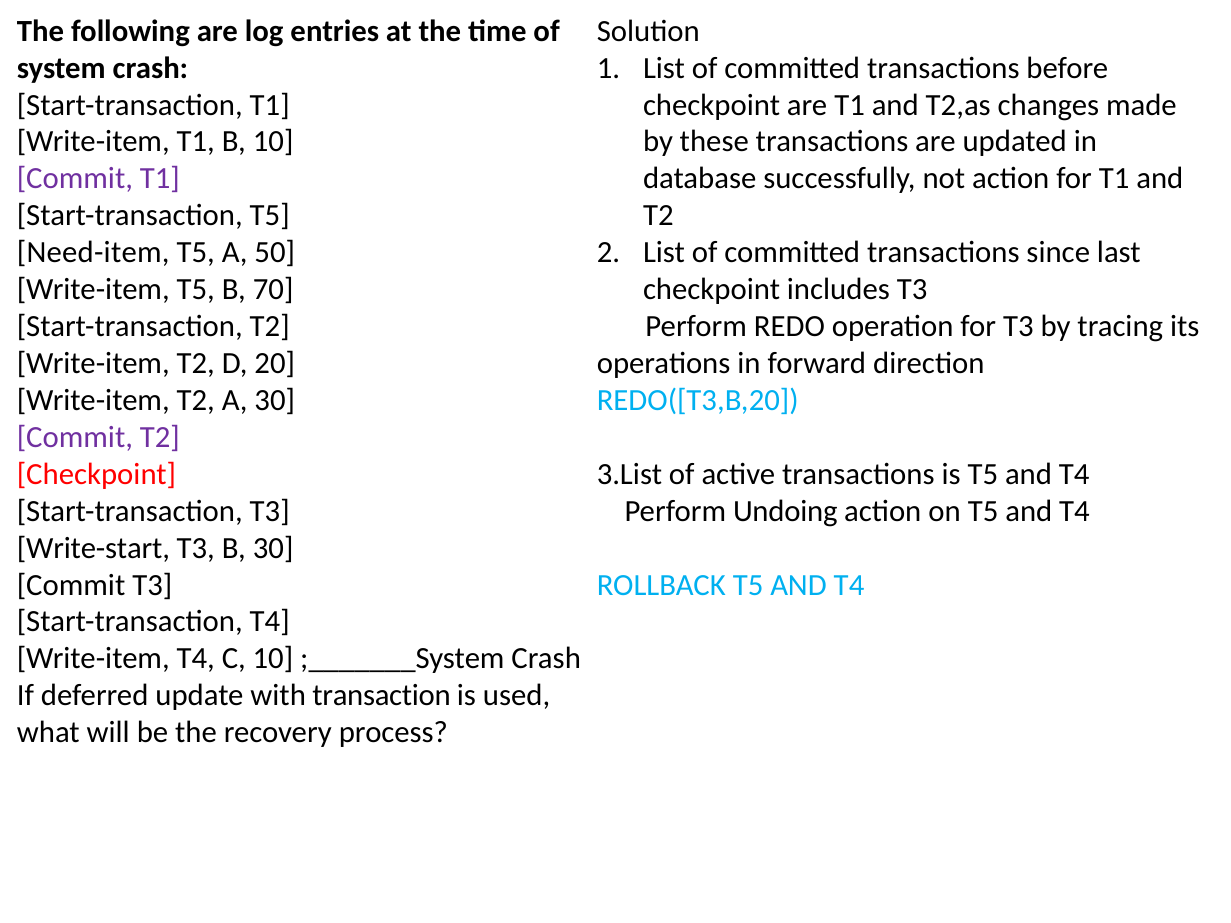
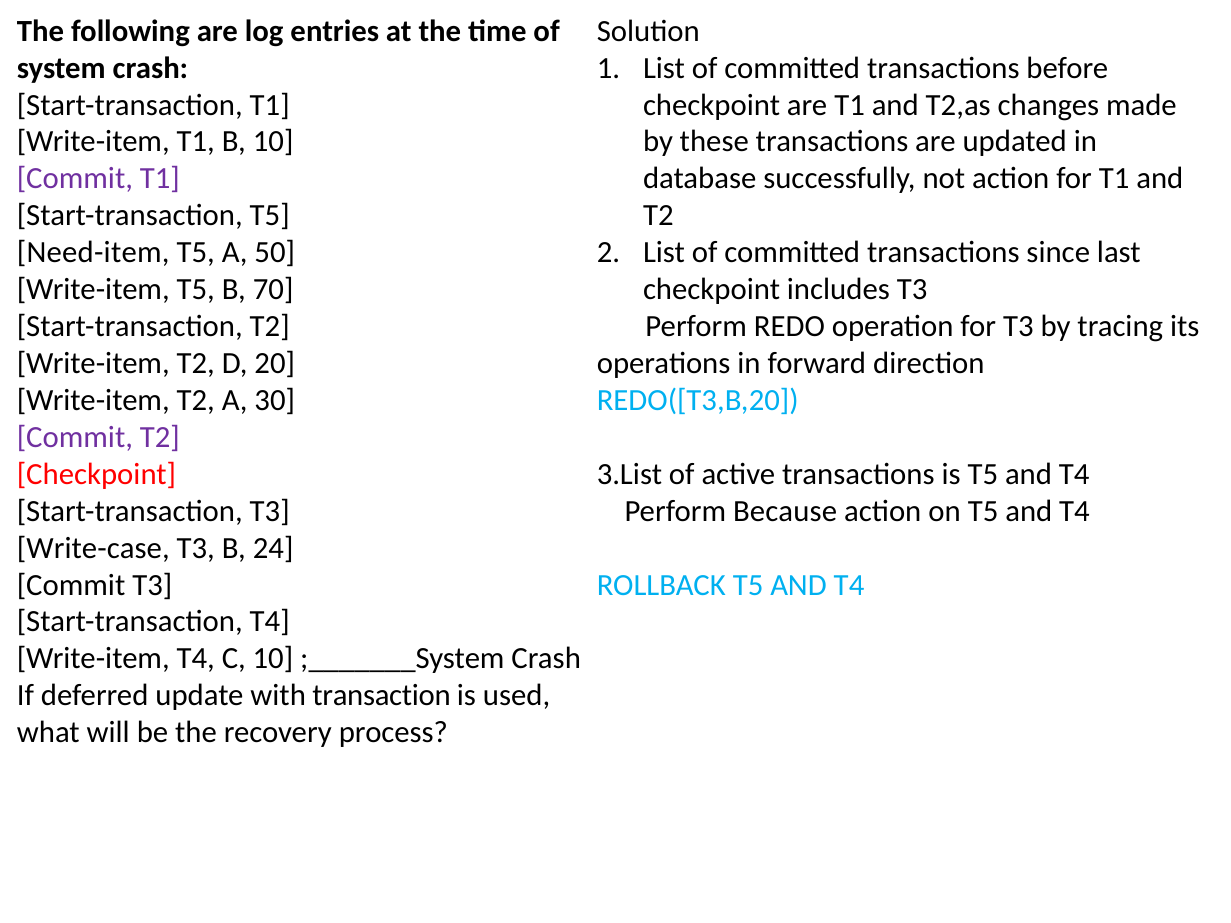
Undoing: Undoing -> Because
Write-start: Write-start -> Write-case
B 30: 30 -> 24
